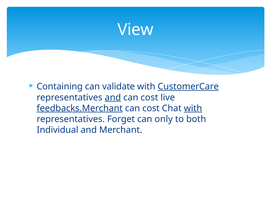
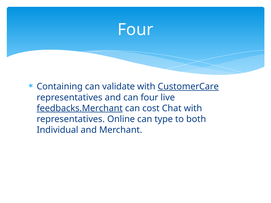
View at (136, 30): View -> Four
and at (113, 98) underline: present -> none
cost at (149, 98): cost -> four
with at (193, 108) underline: present -> none
Forget: Forget -> Online
only: only -> type
